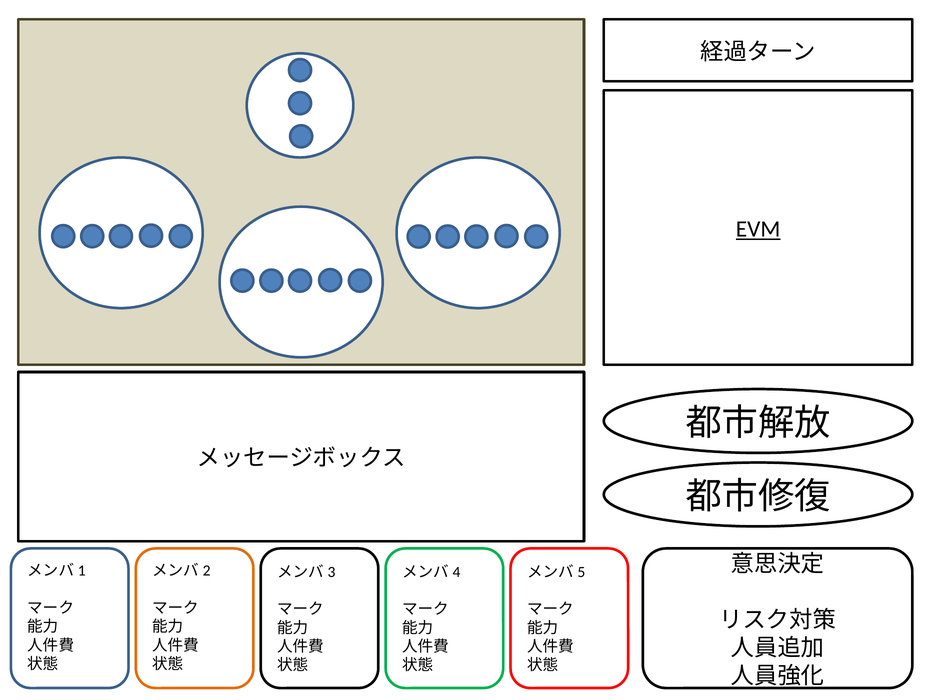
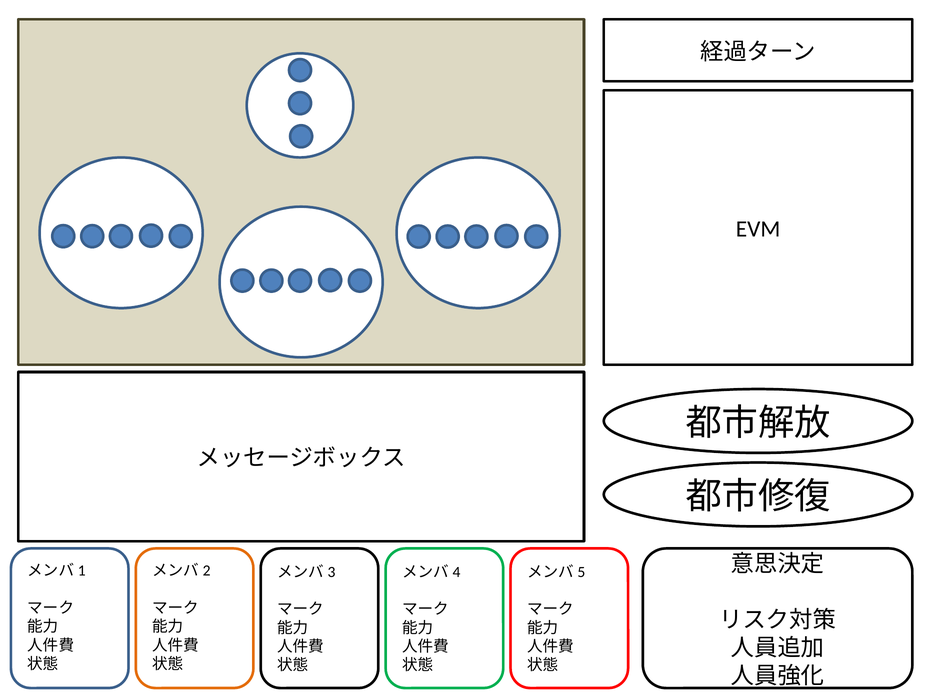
EVM underline: present -> none
